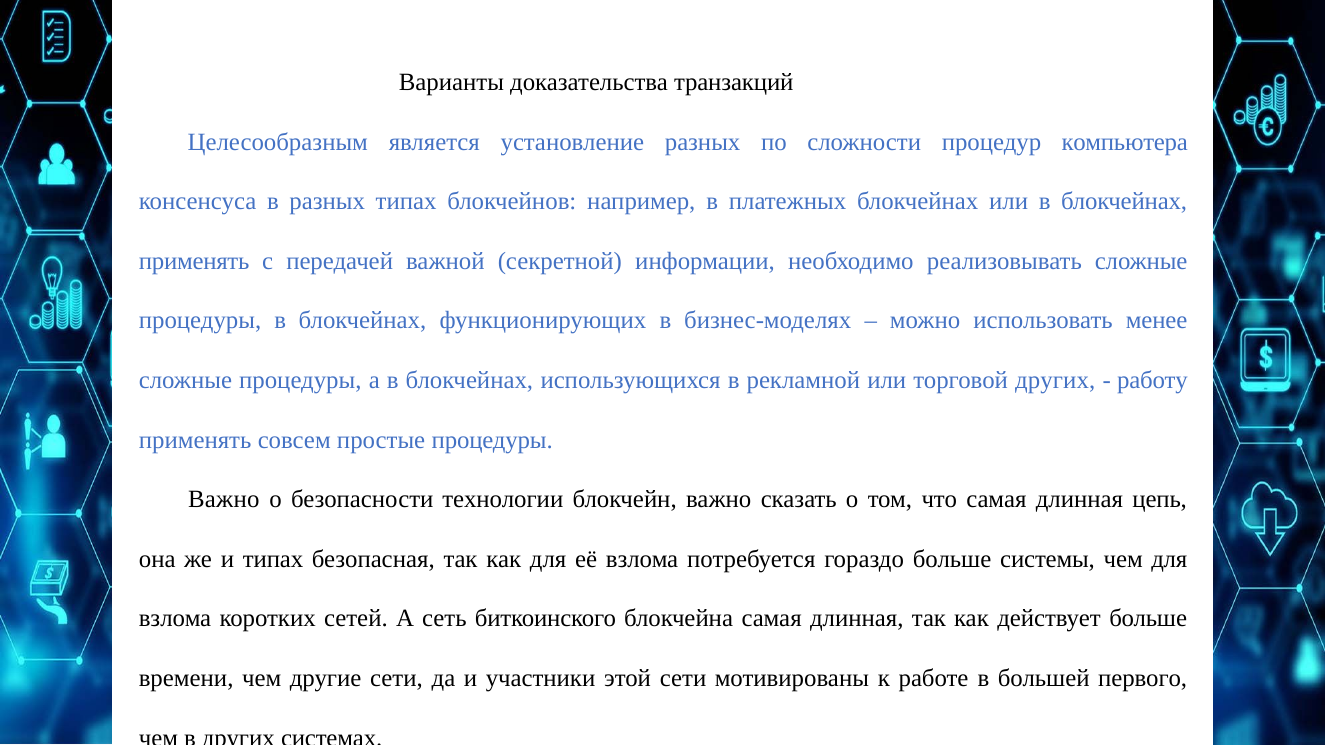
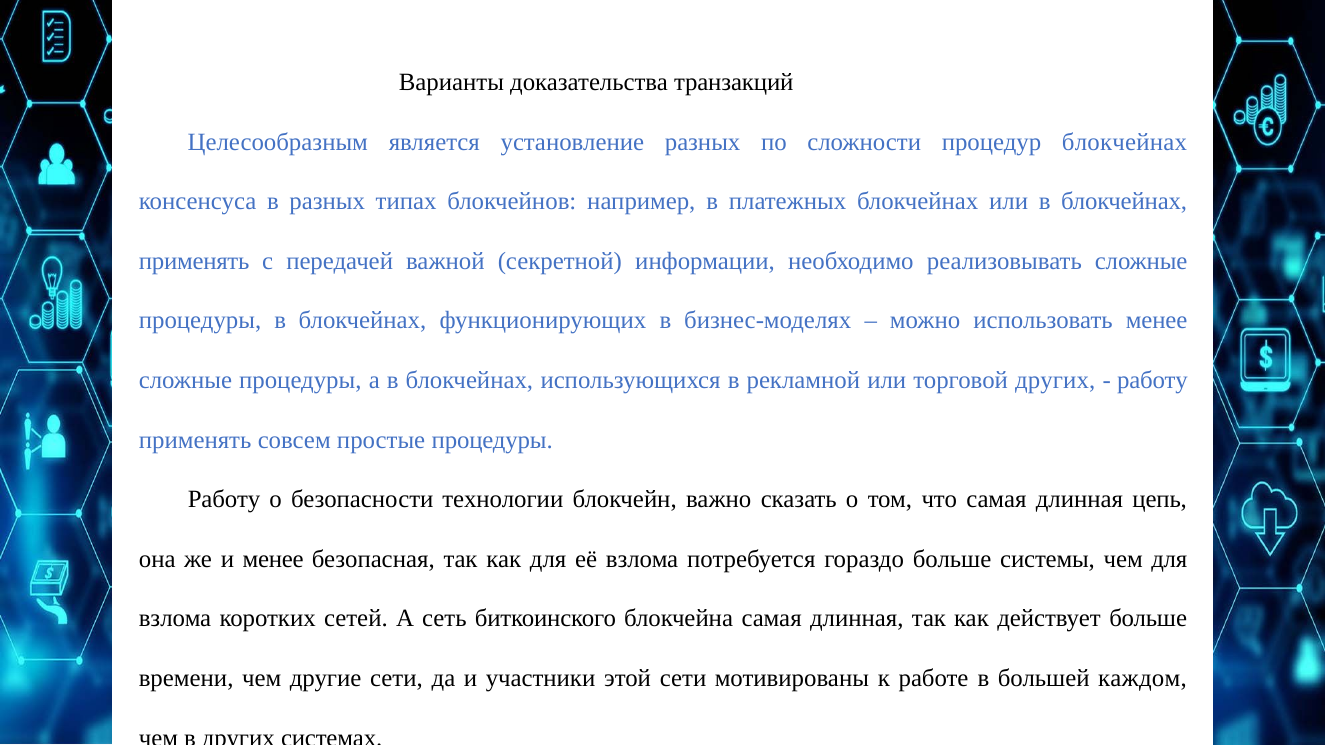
процедур компьютера: компьютера -> блокчейнах
Важно at (224, 500): Важно -> Работу
и типах: типах -> менее
первого: первого -> каждом
